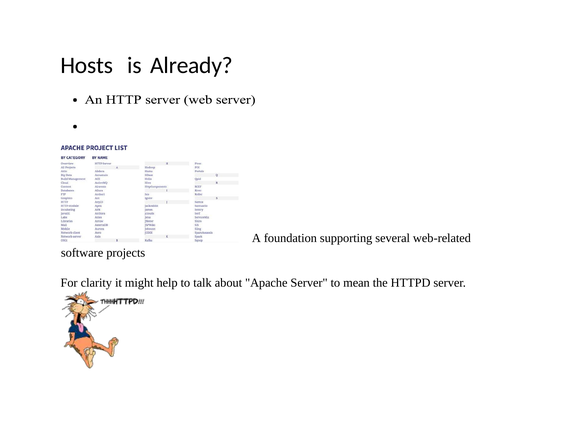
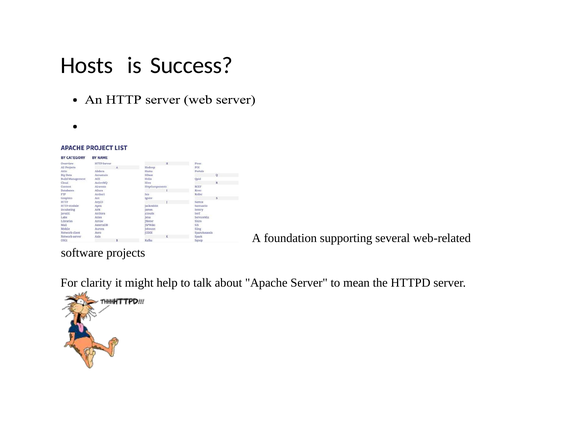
Already: Already -> Success
